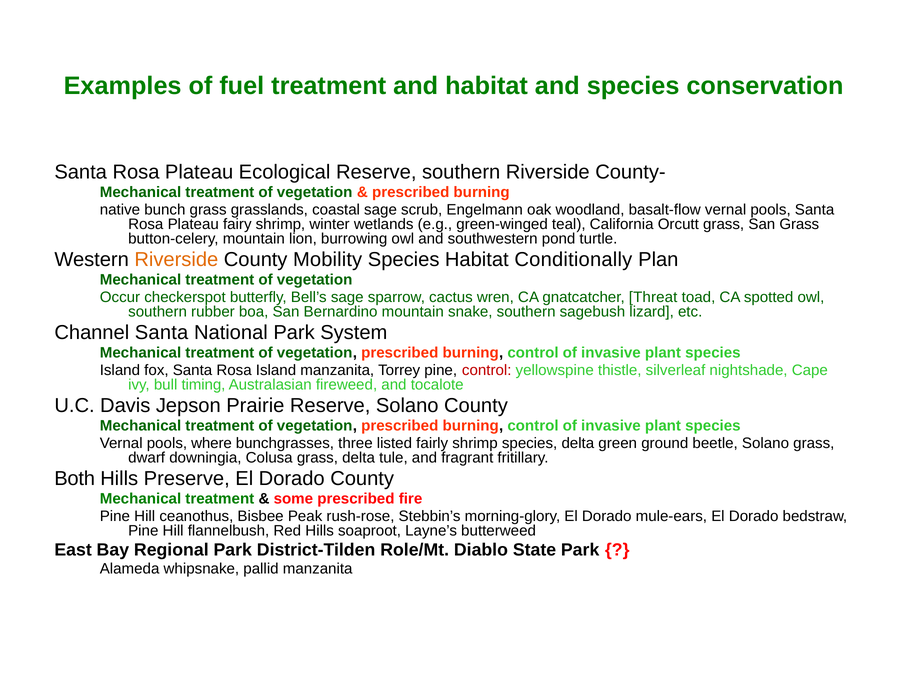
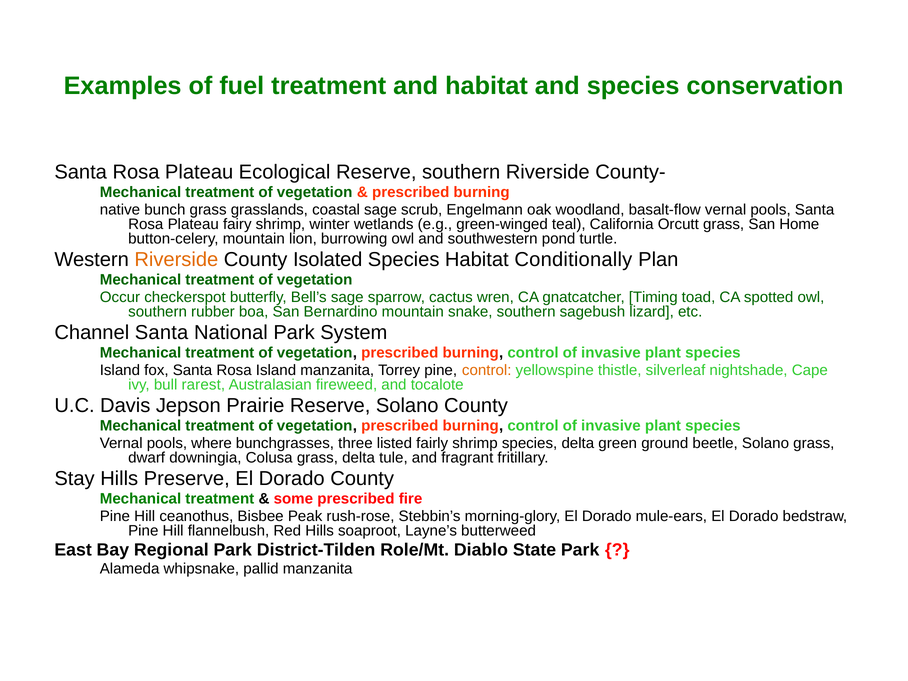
San Grass: Grass -> Home
Mobility: Mobility -> Isolated
Threat: Threat -> Timing
control at (487, 370) colour: red -> orange
timing: timing -> rarest
Both: Both -> Stay
